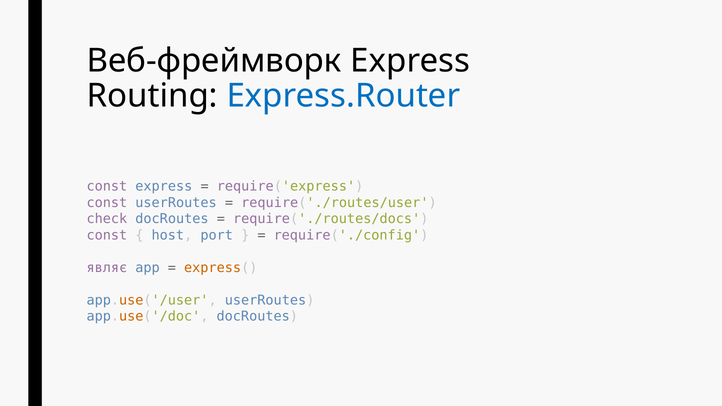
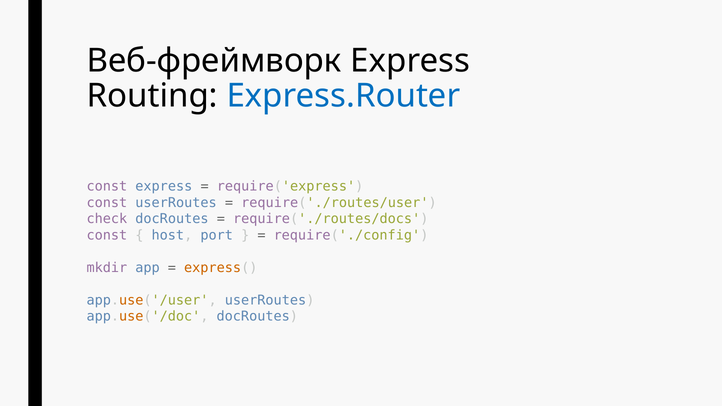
являє: являє -> mkdir
